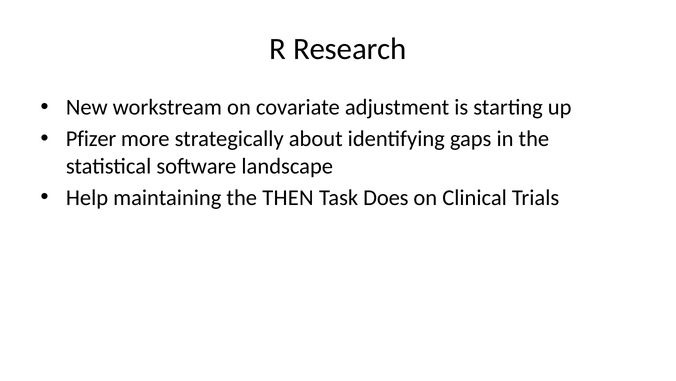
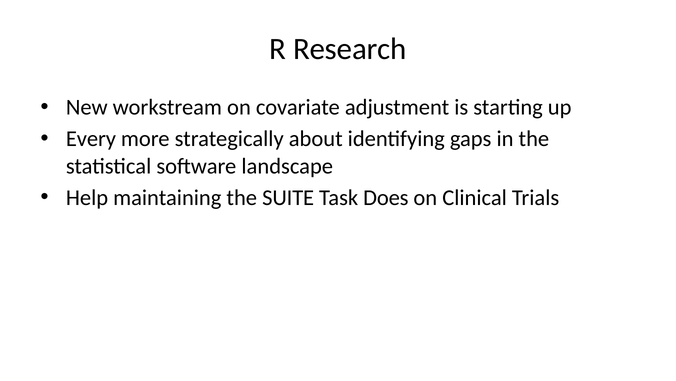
Pfizer: Pfizer -> Every
THEN: THEN -> SUITE
